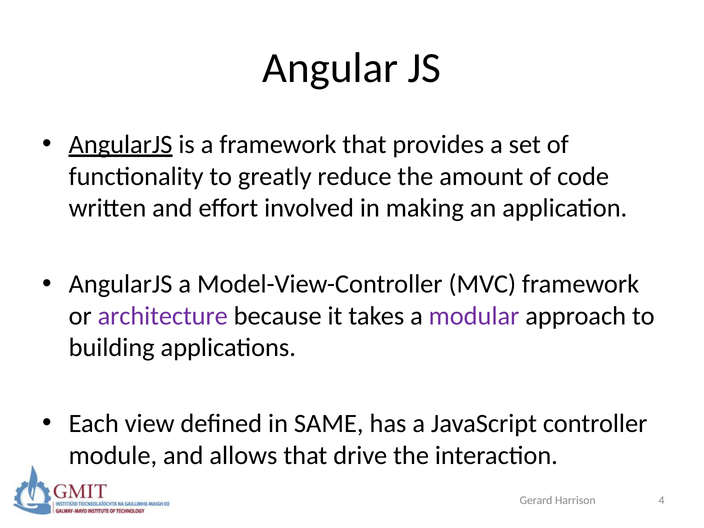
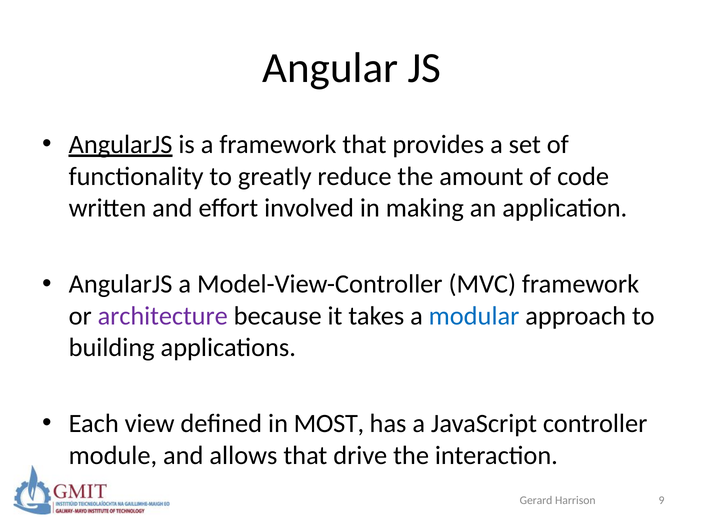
modular colour: purple -> blue
SAME: SAME -> MOST
4: 4 -> 9
